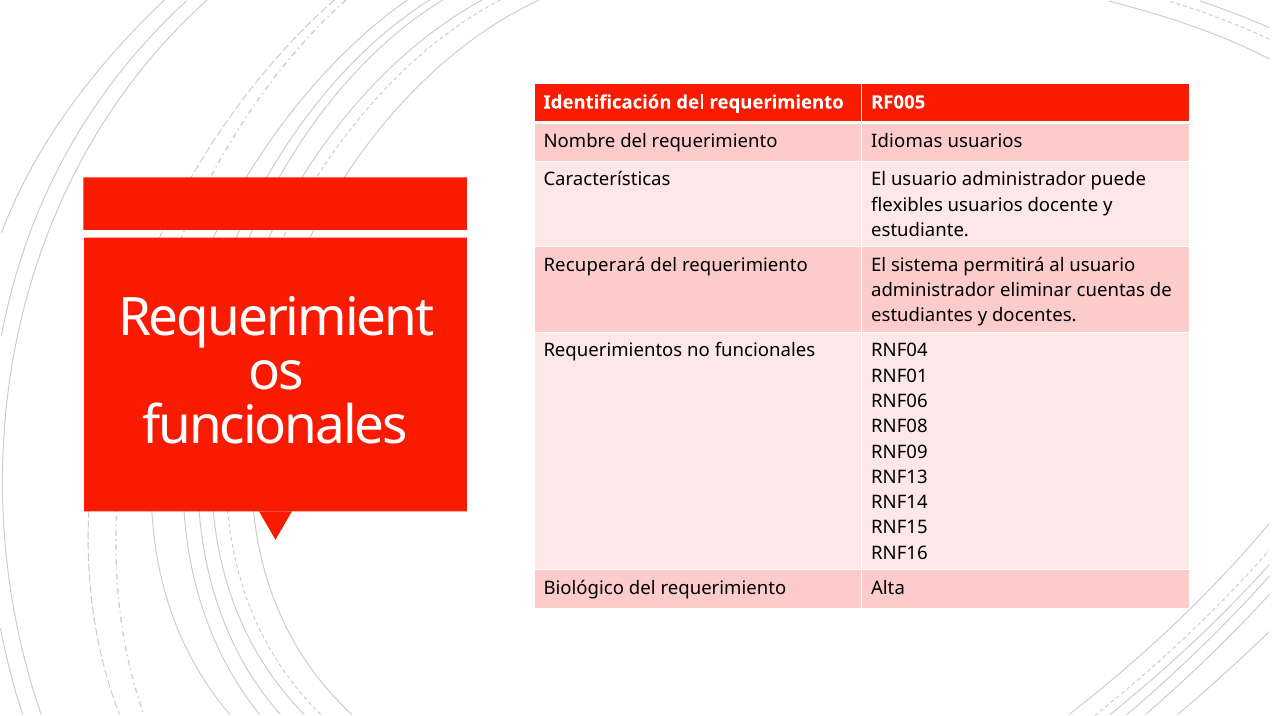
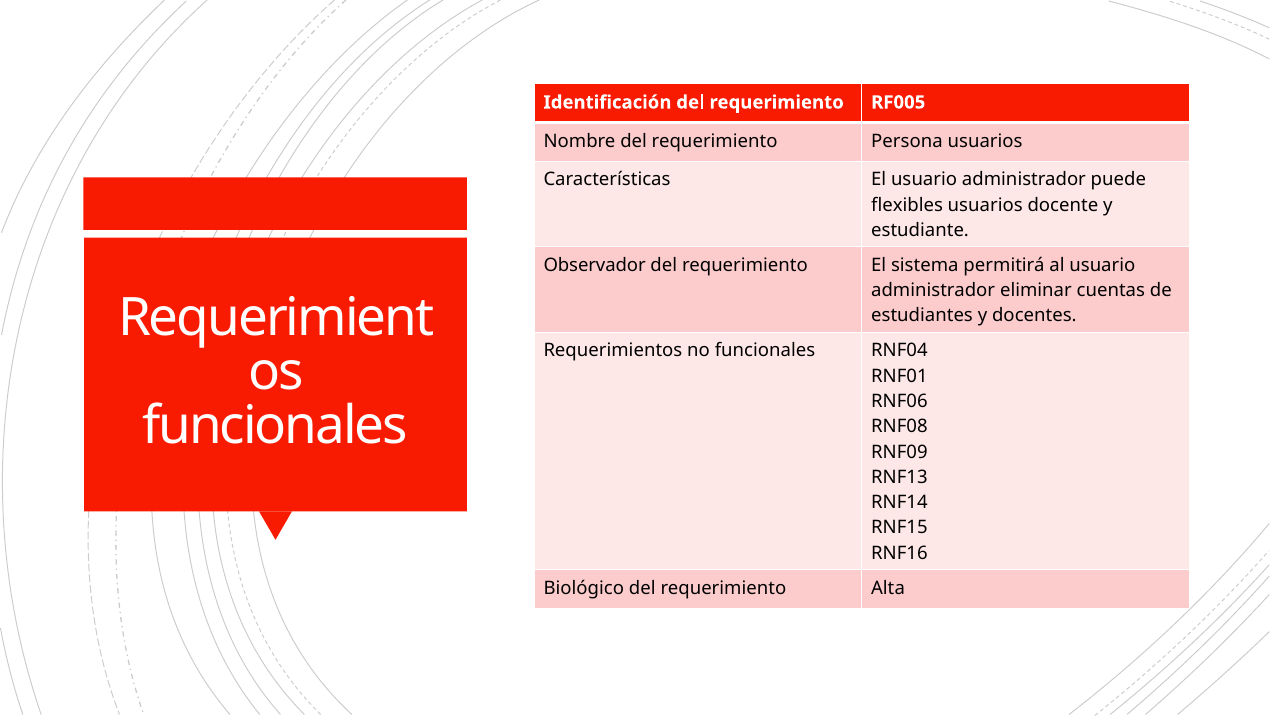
Idiomas: Idiomas -> Persona
Recuperará: Recuperará -> Observador
